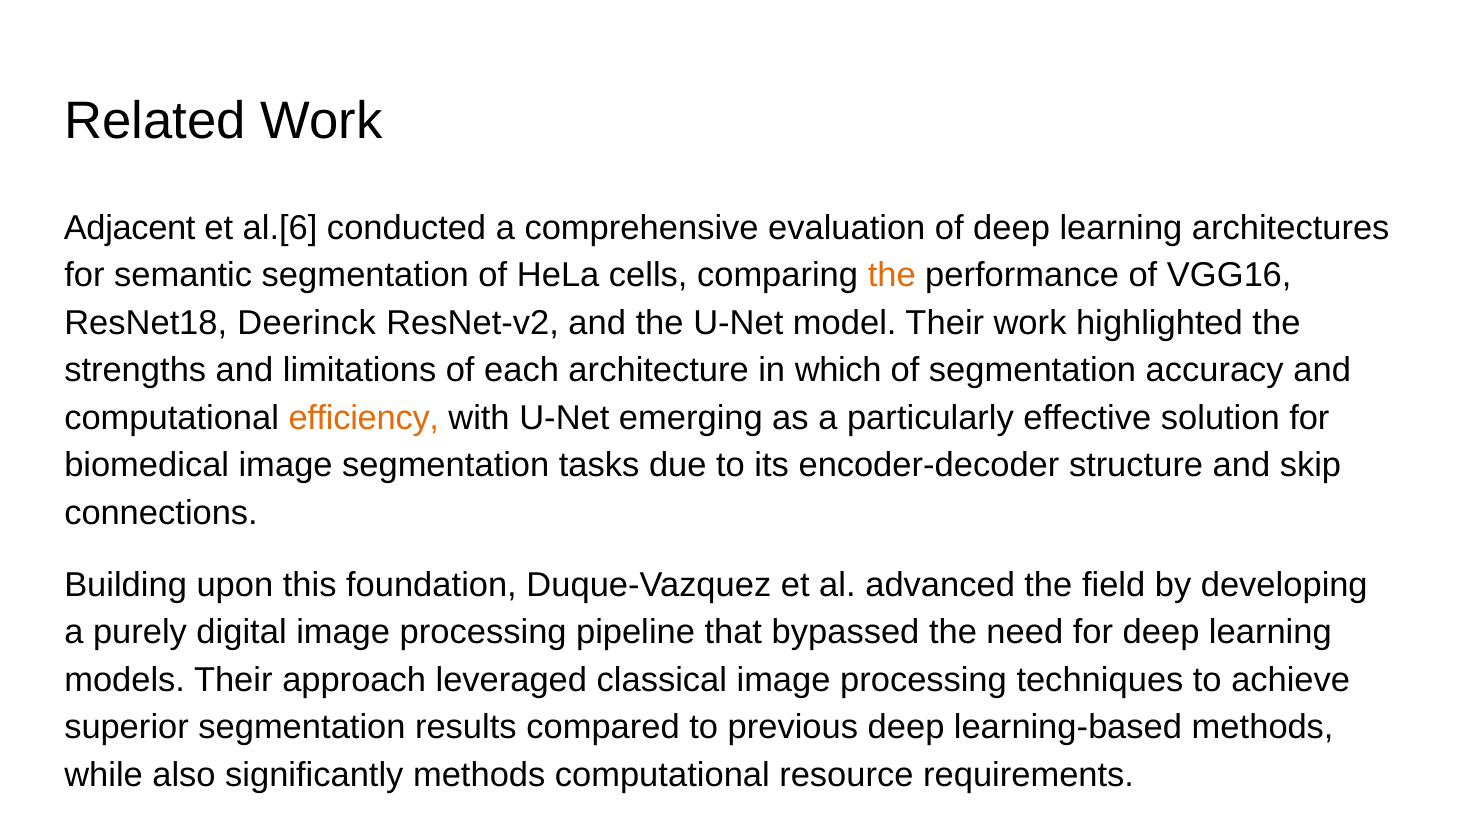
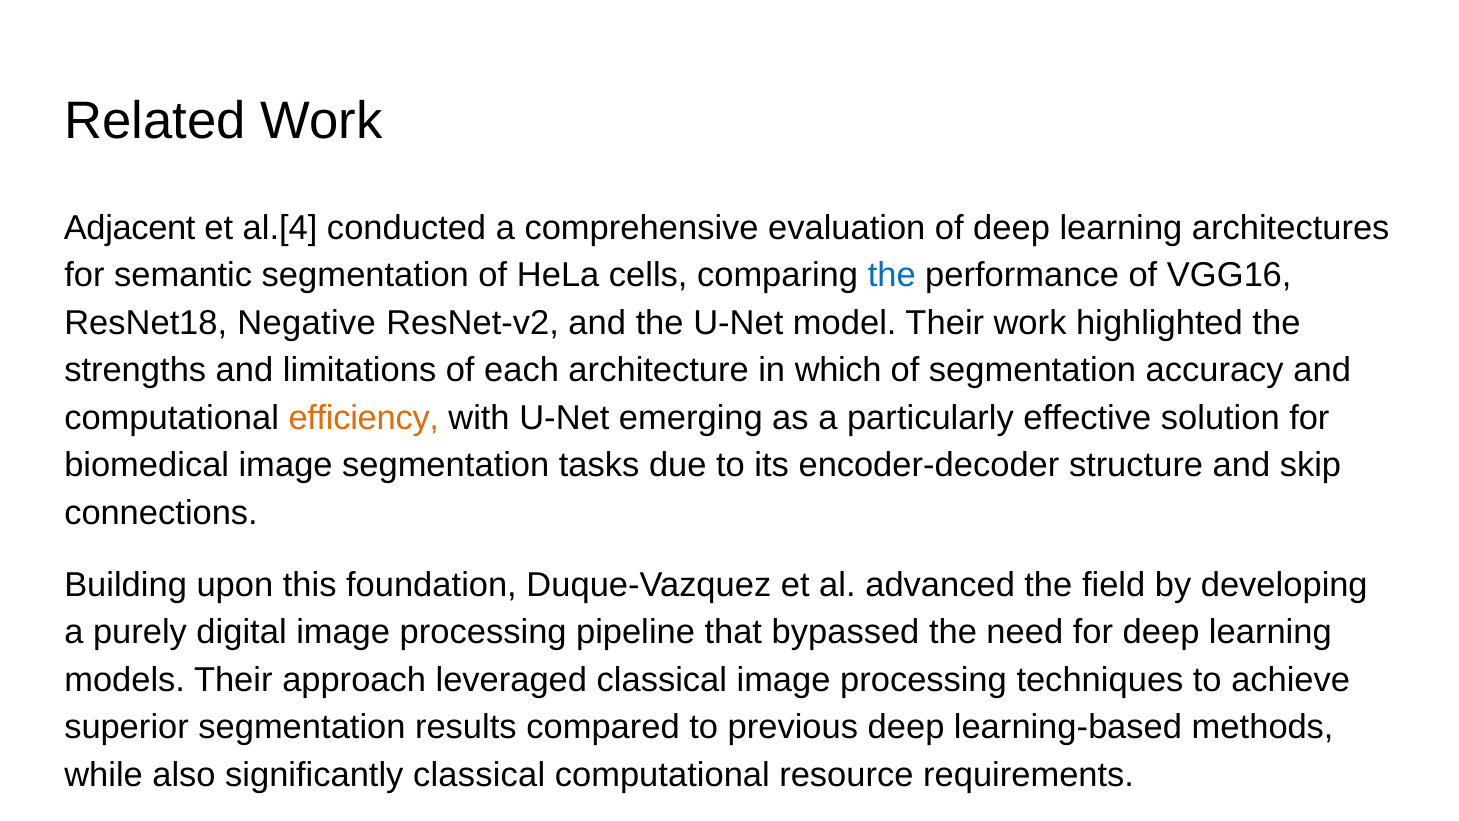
al.[6: al.[6 -> al.[4
the at (892, 275) colour: orange -> blue
Deerinck: Deerinck -> Negative
significantly methods: methods -> classical
